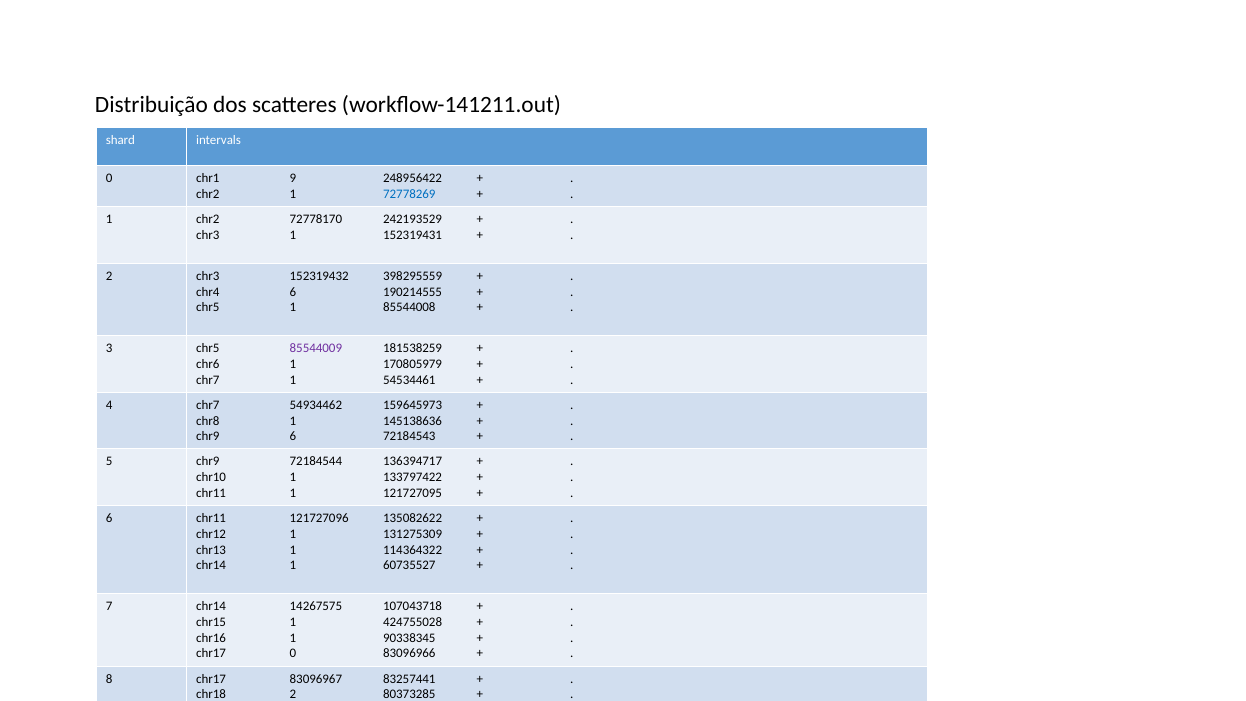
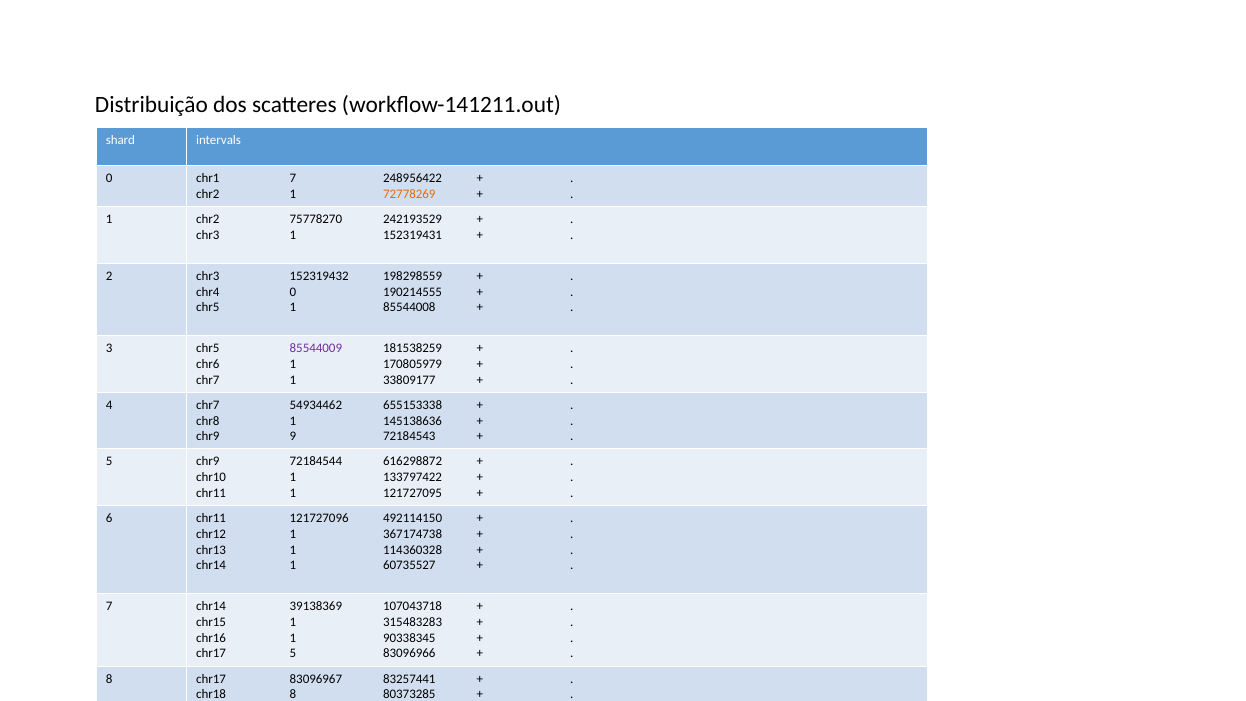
chr1 9: 9 -> 7
72778269 colour: blue -> orange
72778170: 72778170 -> 75778270
398295559: 398295559 -> 198298559
chr4 6: 6 -> 0
54534461: 54534461 -> 33809177
159645973: 159645973 -> 655153338
chr9 6: 6 -> 9
136394717: 136394717 -> 616298872
135082622: 135082622 -> 492114150
131275309: 131275309 -> 367174738
114364322: 114364322 -> 114360328
14267575: 14267575 -> 39138369
424755028: 424755028 -> 315483283
chr17 0: 0 -> 5
chr18 2: 2 -> 8
